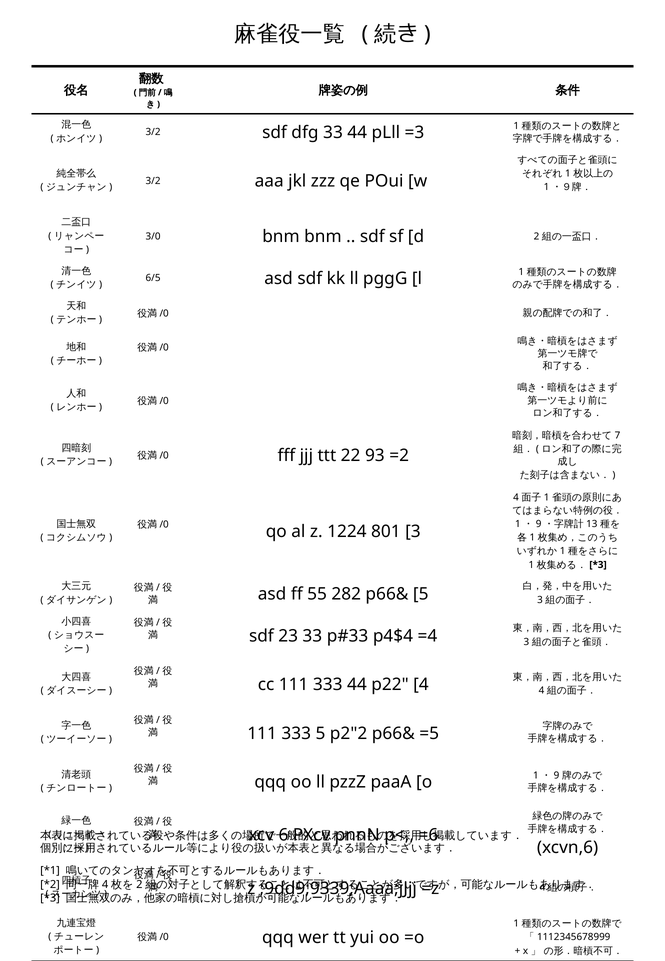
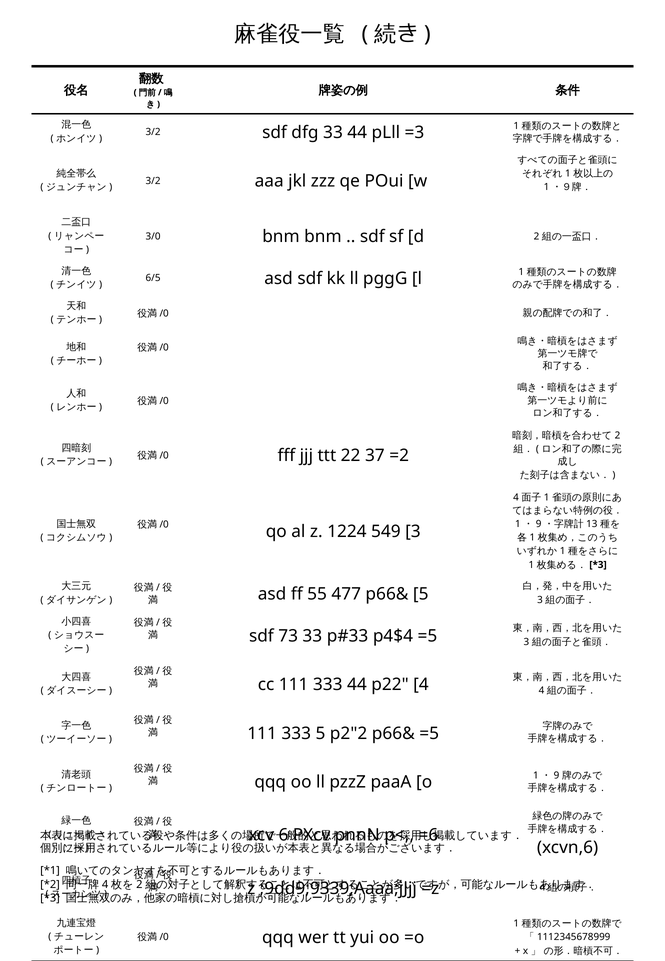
7 at (617, 435): 7 -> 2
93: 93 -> 37
801: 801 -> 549
282: 282 -> 477
23: 23 -> 73
p4$4 =4: =4 -> =5
